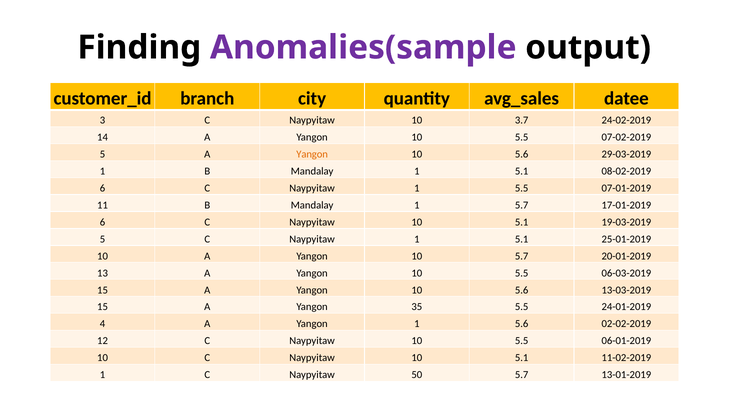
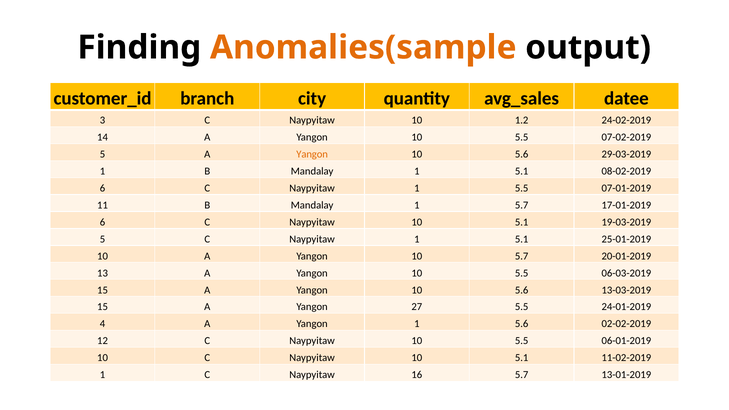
Anomalies(sample colour: purple -> orange
3.7: 3.7 -> 1.2
35: 35 -> 27
50: 50 -> 16
